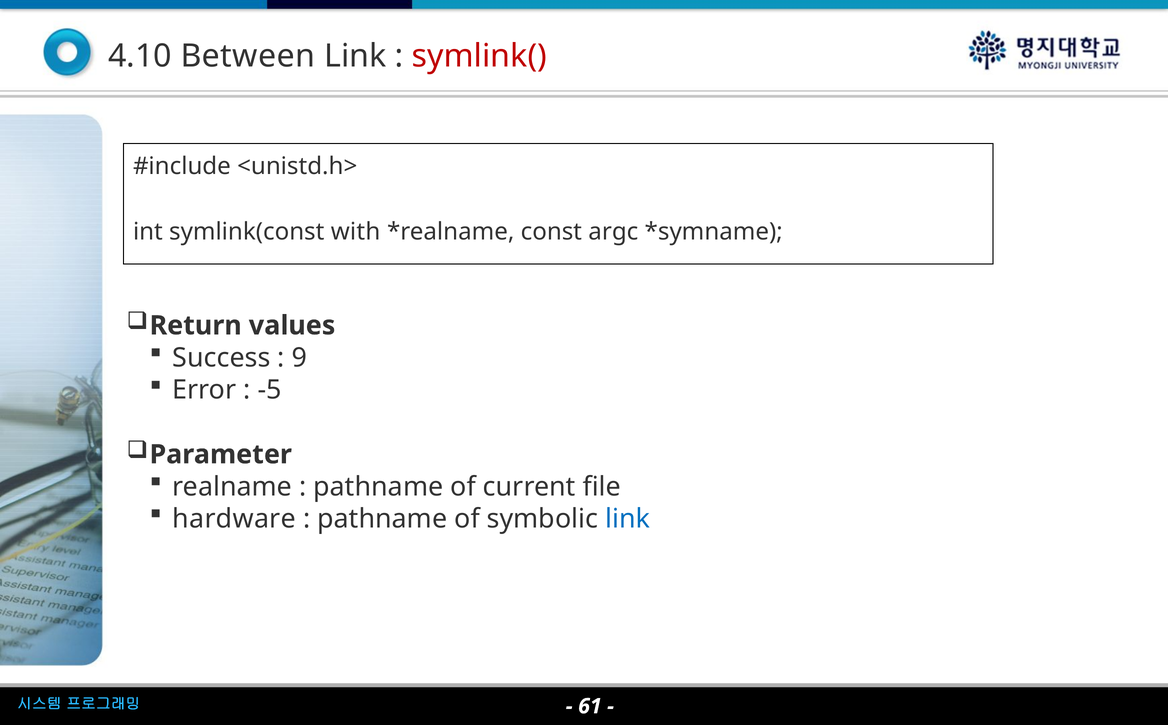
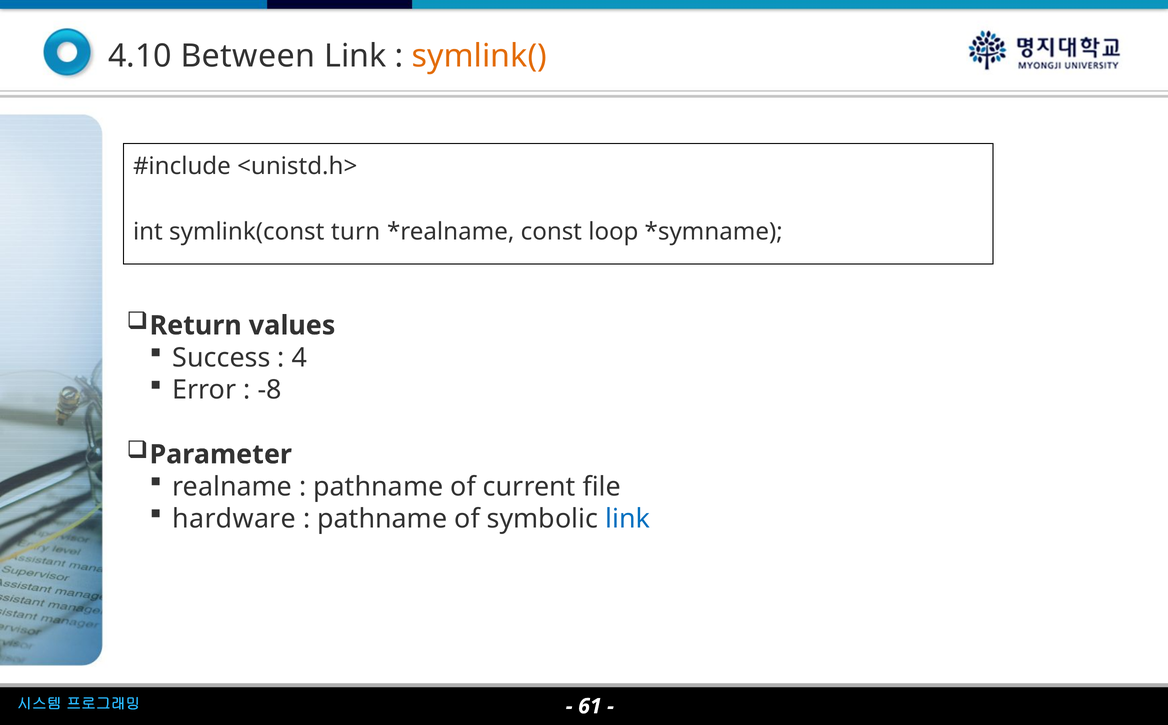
symlink( colour: red -> orange
with: with -> turn
argc: argc -> loop
9: 9 -> 4
-5: -5 -> -8
